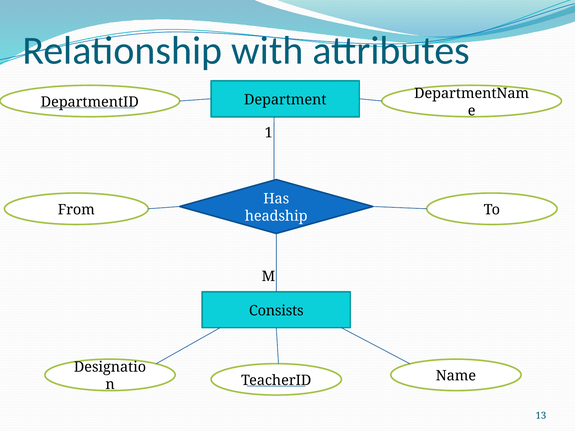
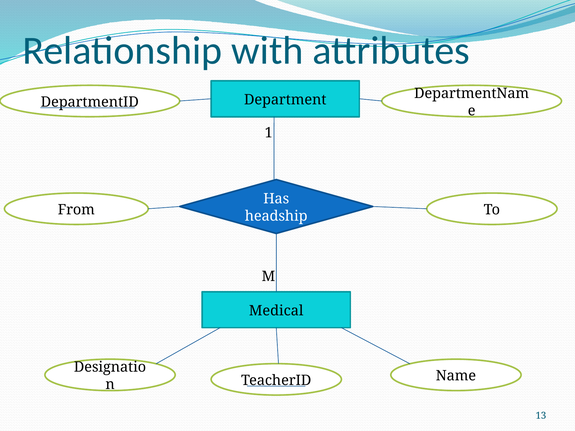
Consists: Consists -> Medical
